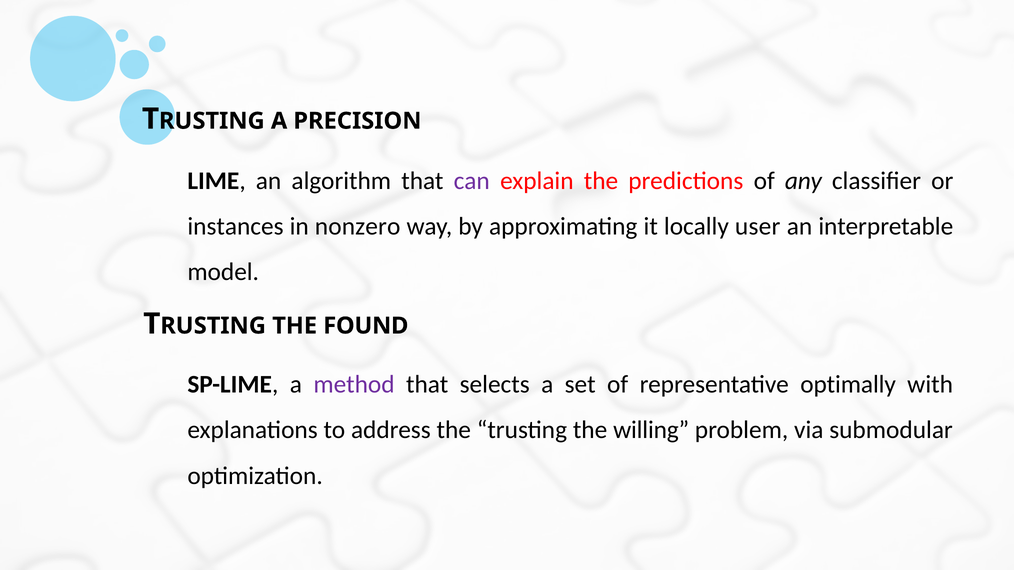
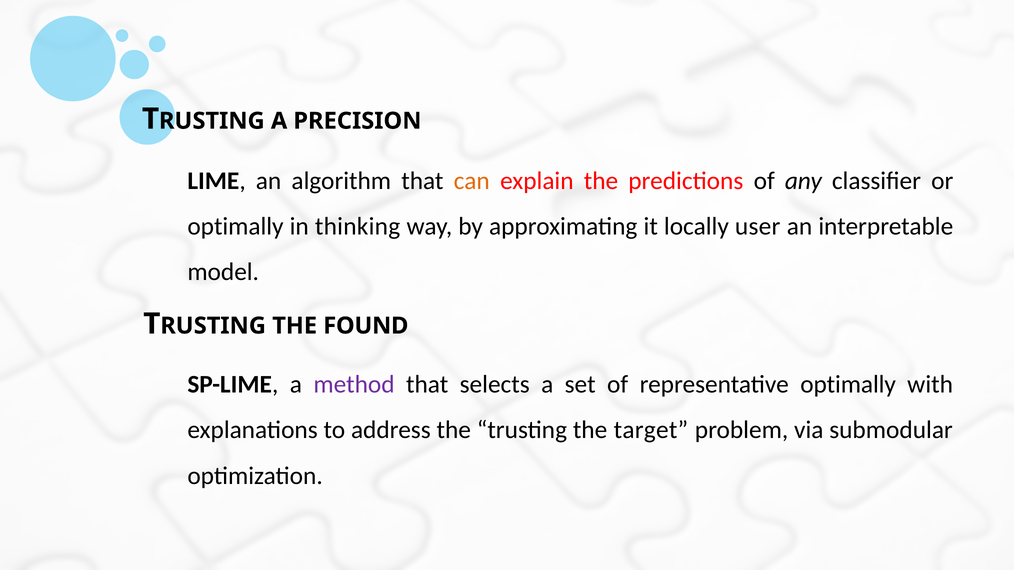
can colour: purple -> orange
instances at (235, 226): instances -> optimally
nonzero: nonzero -> thinking
willing: willing -> target
